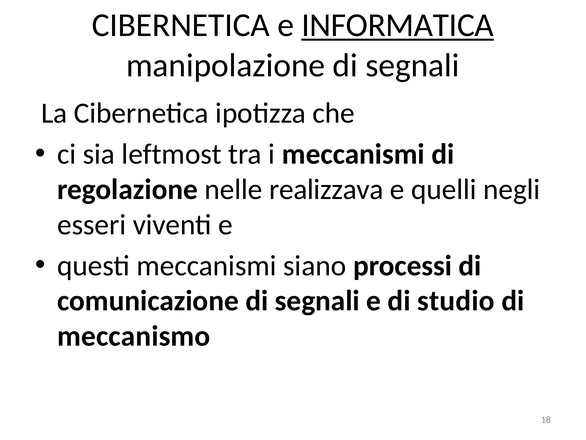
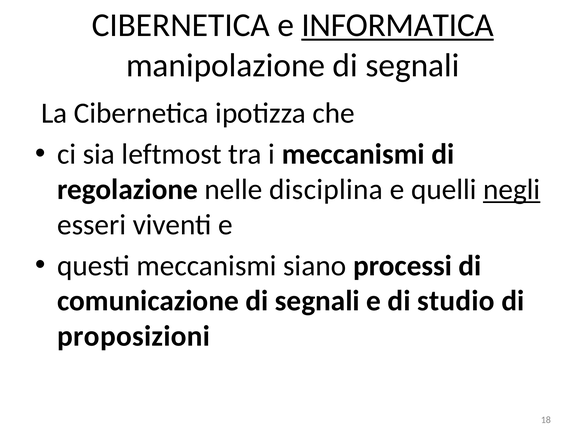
realizzava: realizzava -> disciplina
negli underline: none -> present
meccanismo: meccanismo -> proposizioni
